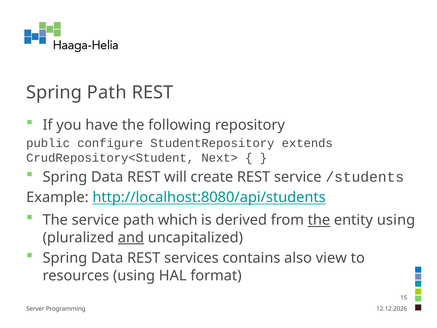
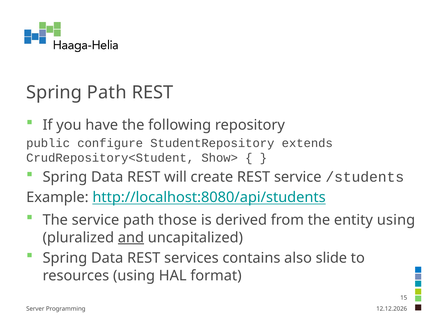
Next>: Next> -> Show>
which: which -> those
the at (319, 220) underline: present -> none
view: view -> slide
